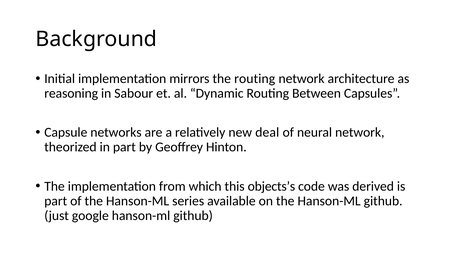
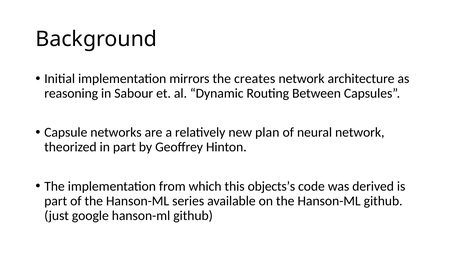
the routing: routing -> creates
deal: deal -> plan
